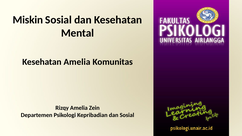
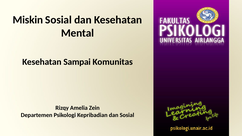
Kesehatan Amelia: Amelia -> Sampai
